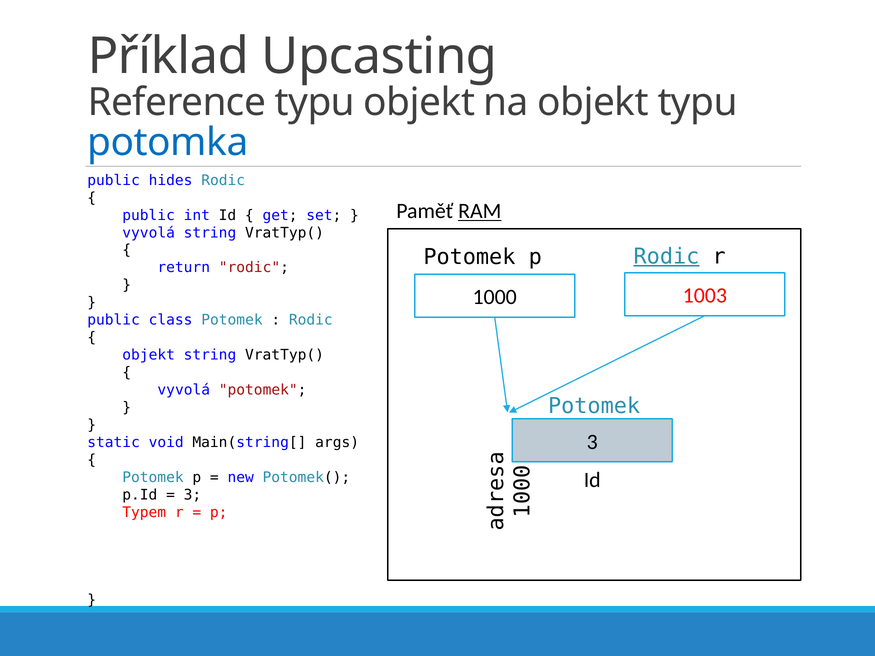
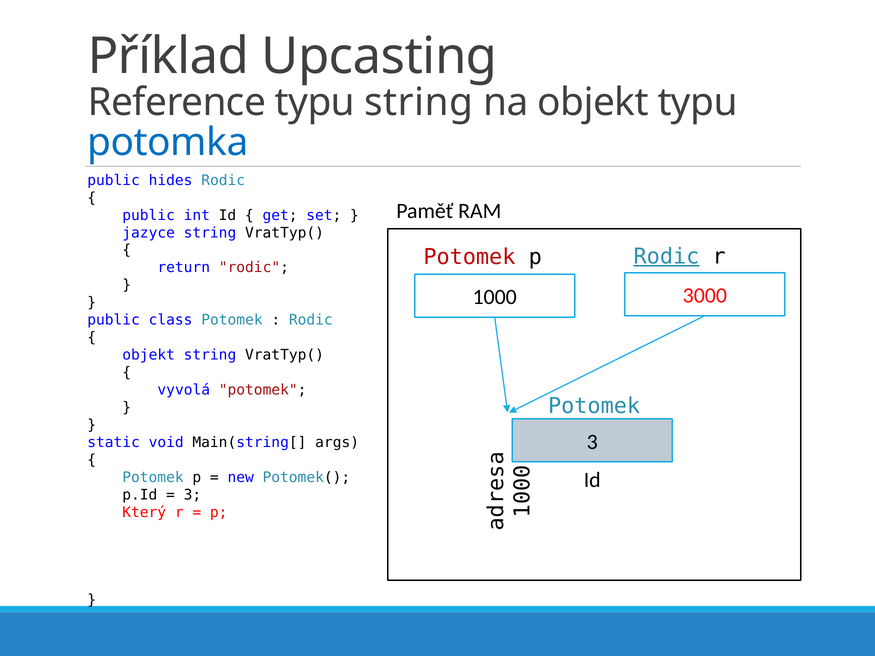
typu objekt: objekt -> string
RAM underline: present -> none
vyvolá at (149, 233): vyvolá -> jazyce
Potomek at (469, 257) colour: black -> red
1003: 1003 -> 3000
Typem: Typem -> Který
